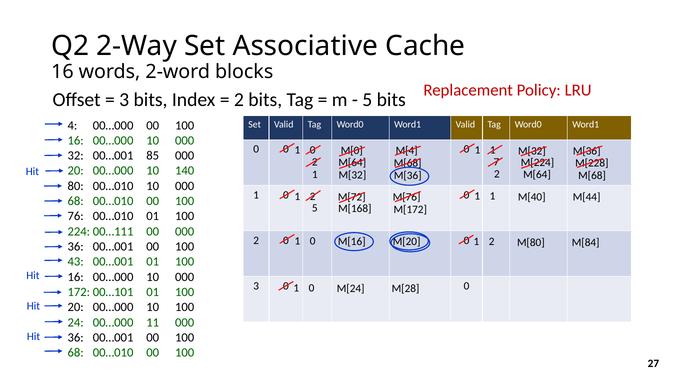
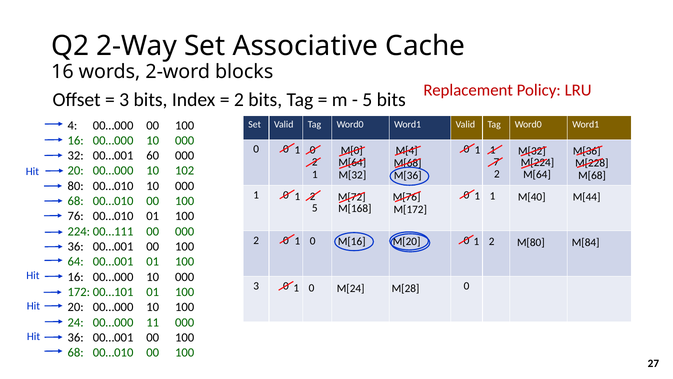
85: 85 -> 60
140: 140 -> 102
43: 43 -> 64
